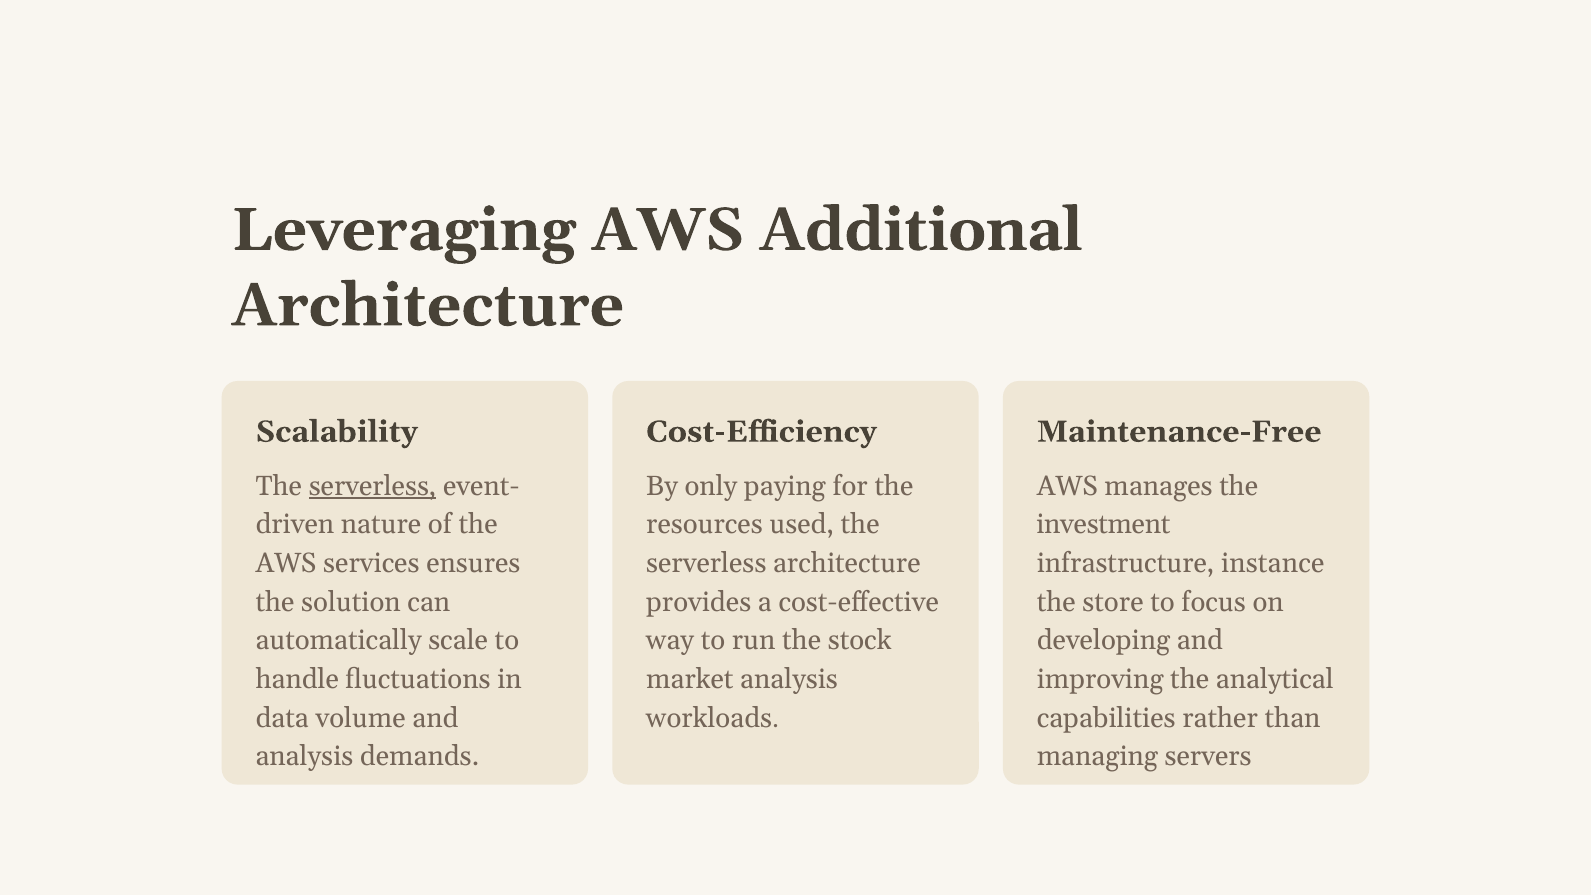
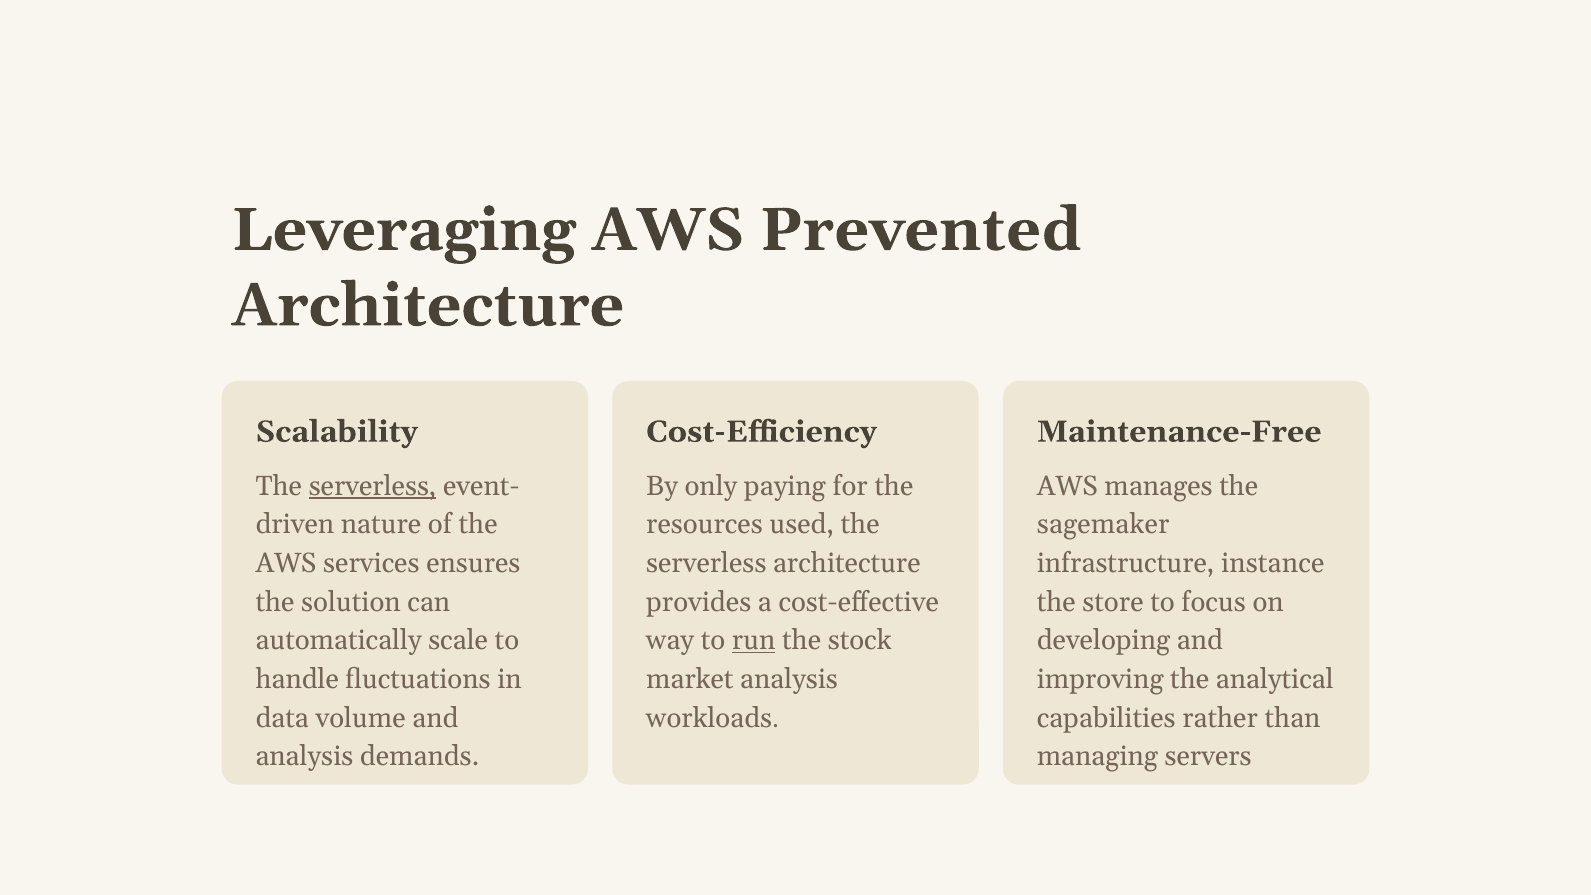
Additional: Additional -> Prevented
investment: investment -> sagemaker
run underline: none -> present
